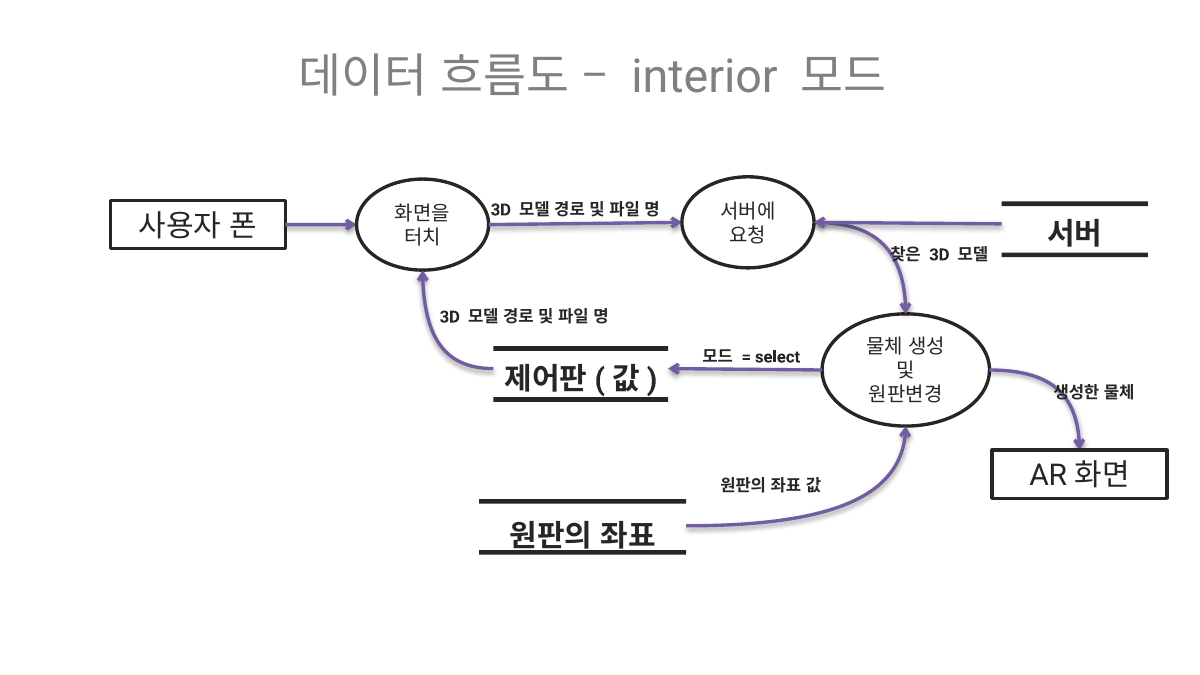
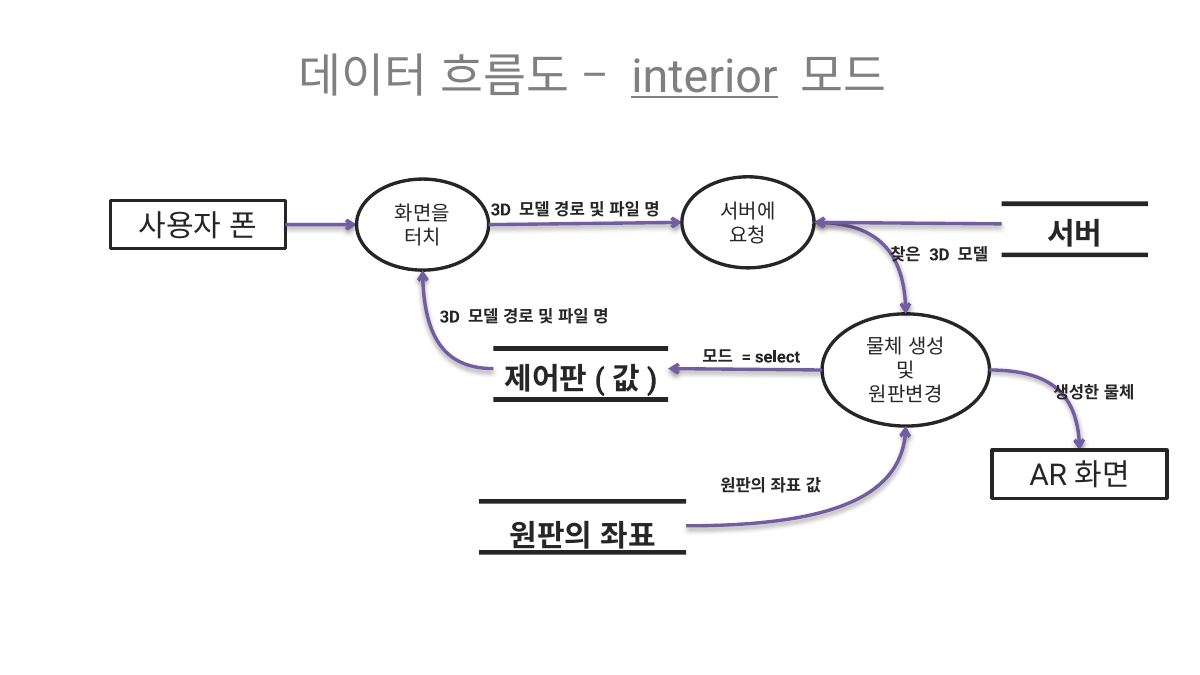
interior underline: none -> present
